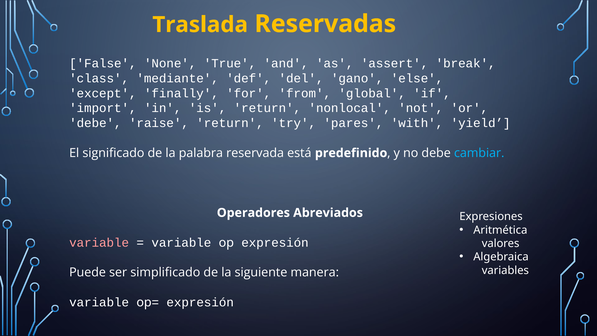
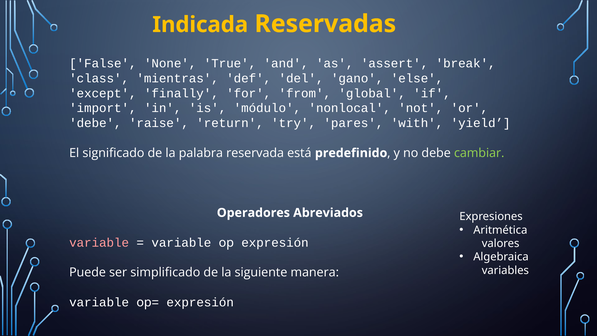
Traslada: Traslada -> Indicada
mediante: mediante -> mientras
is return: return -> módulo
cambiar colour: light blue -> light green
